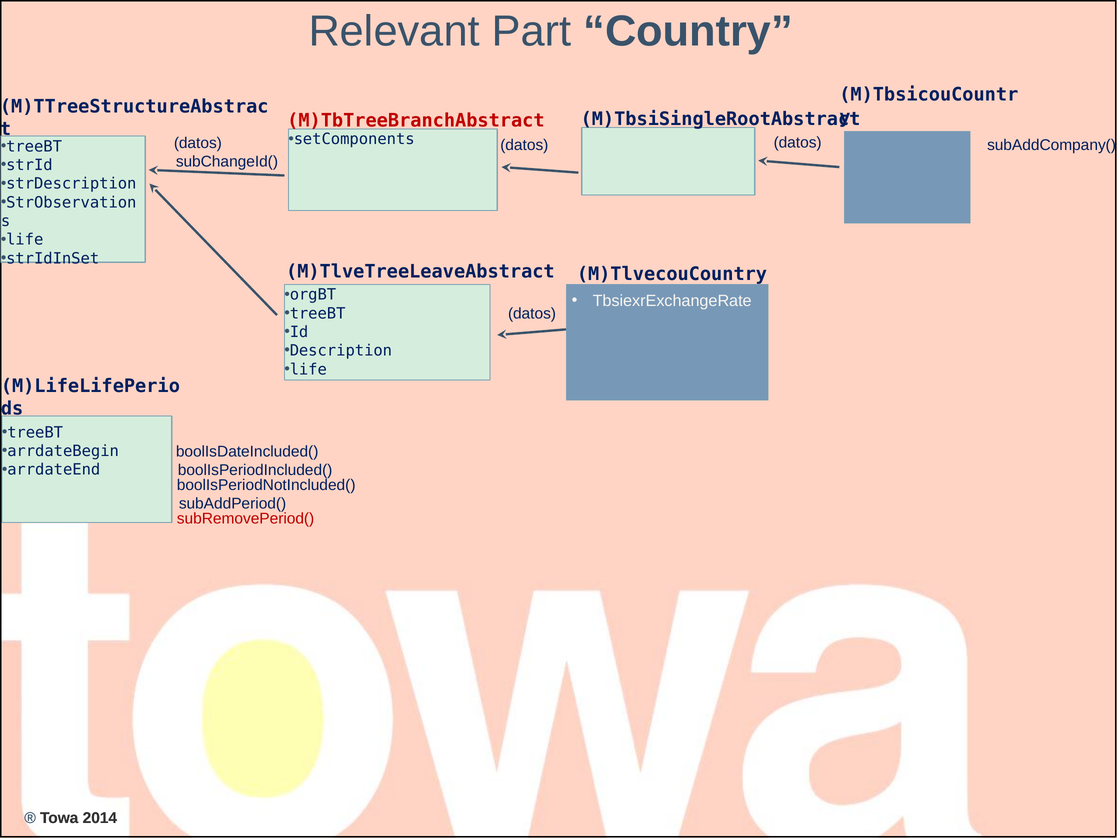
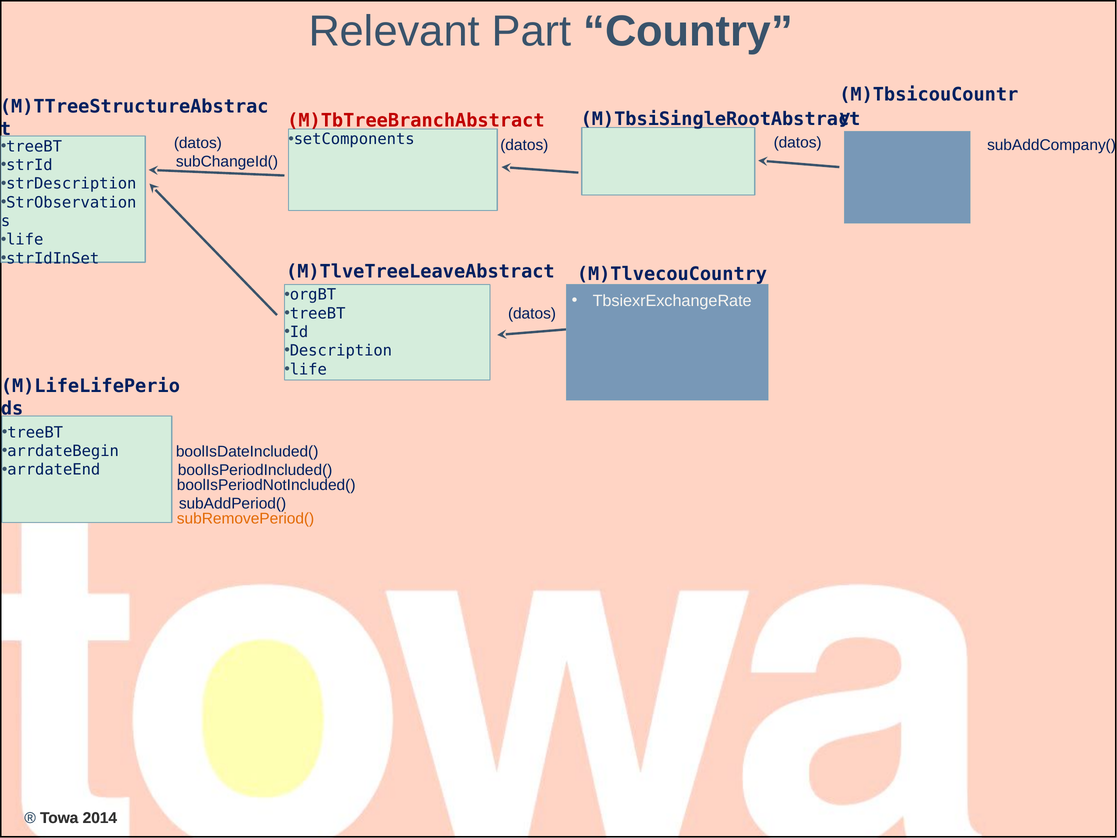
subRemovePeriod( colour: red -> orange
